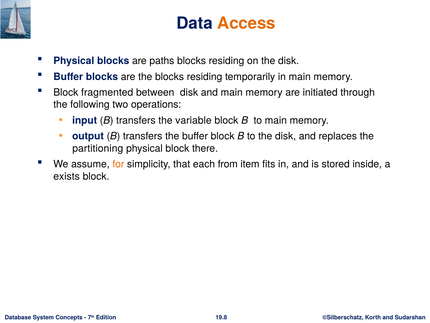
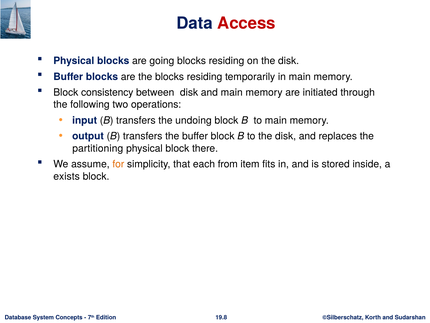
Access colour: orange -> red
paths: paths -> going
fragmented: fragmented -> consistency
variable: variable -> undoing
